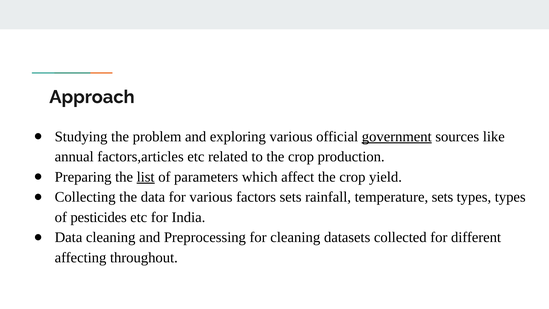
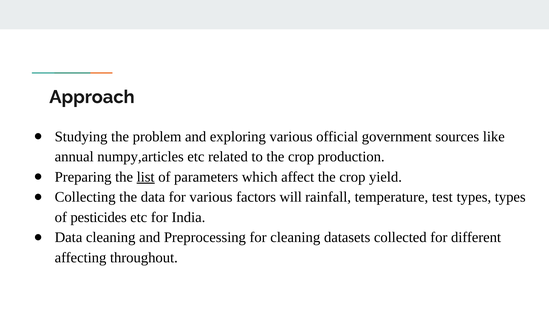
government underline: present -> none
factors,articles: factors,articles -> numpy,articles
factors sets: sets -> will
temperature sets: sets -> test
